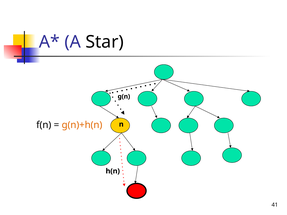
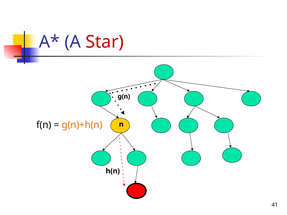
Star colour: black -> red
